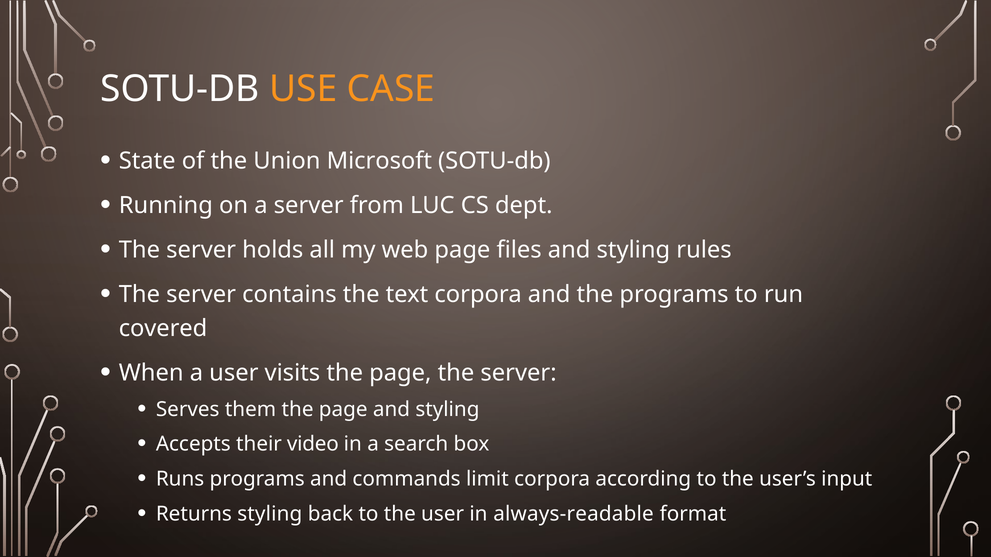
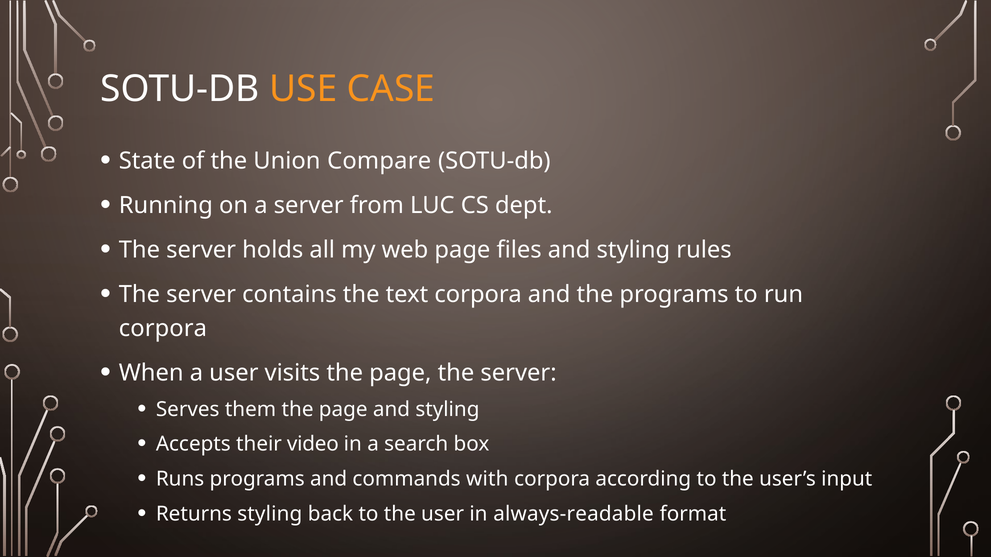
Microsoft: Microsoft -> Compare
covered at (163, 329): covered -> corpora
limit: limit -> with
